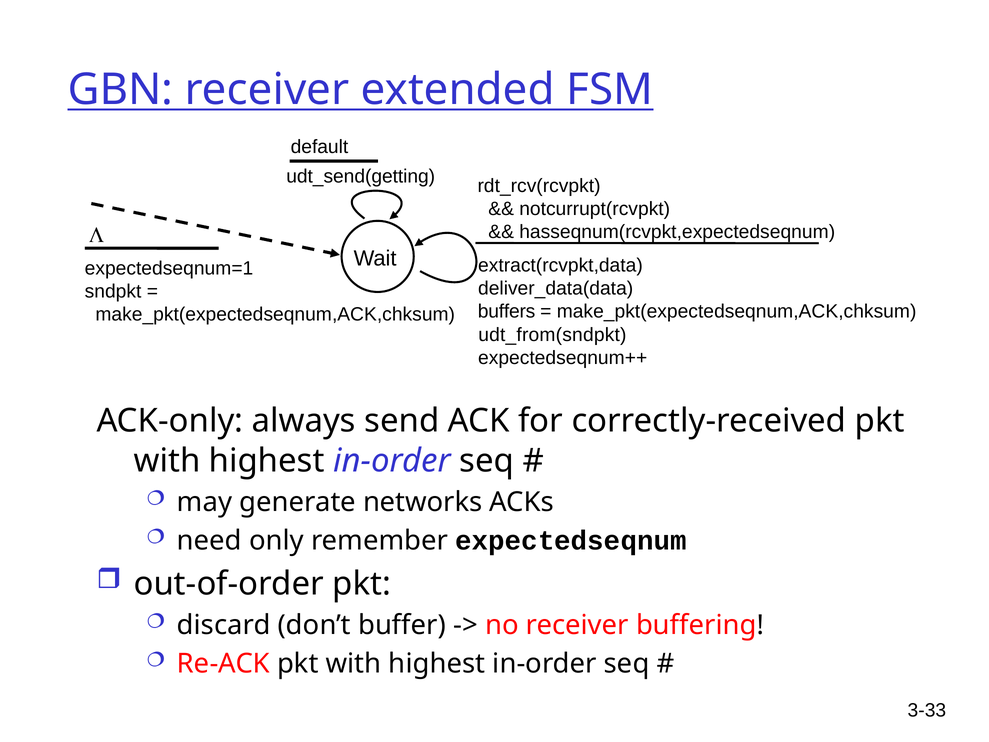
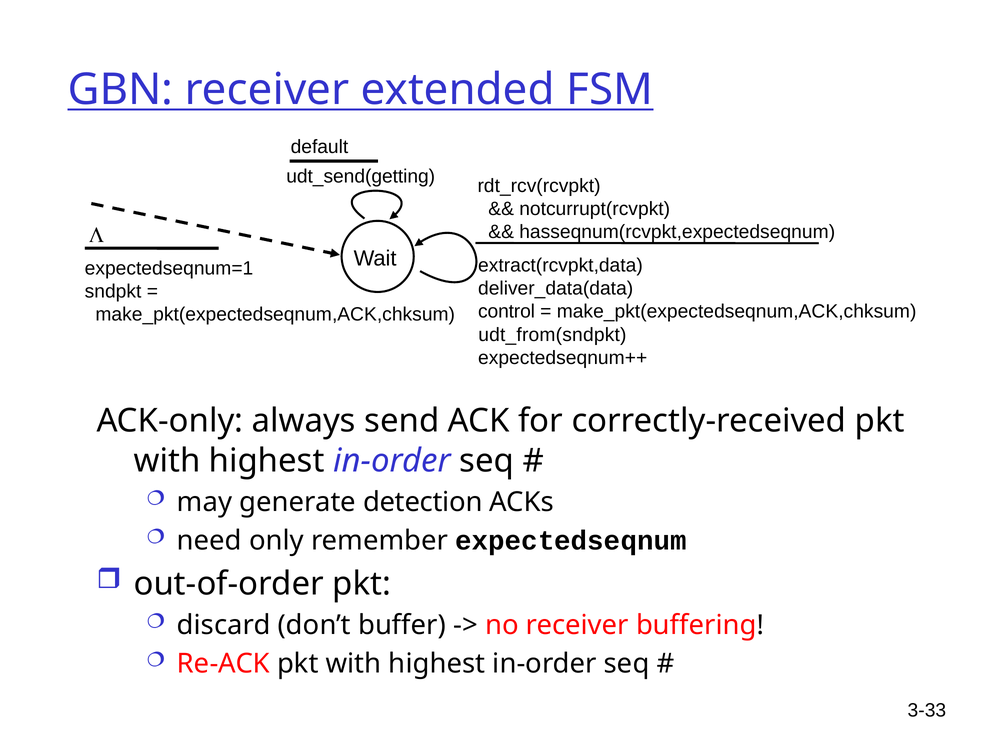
buffers: buffers -> control
networks: networks -> detection
